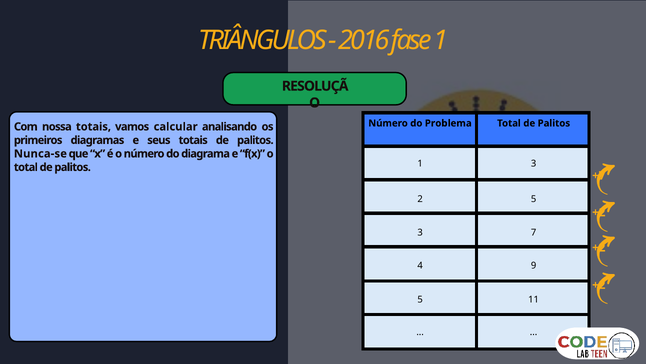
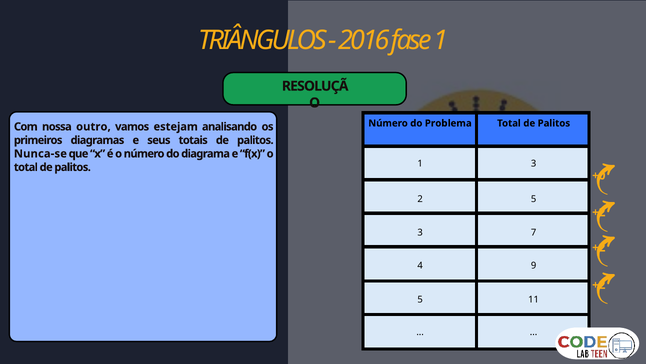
nossa totais: totais -> outro
calcular: calcular -> estejam
+7: +7 -> +0
